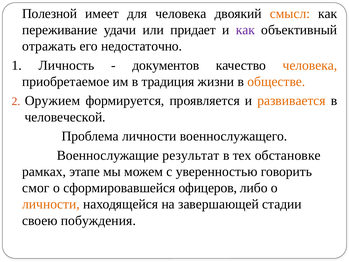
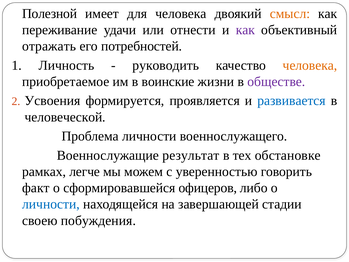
придает: придает -> отнести
недостаточно: недостаточно -> потребностей
документов: документов -> руководить
традиция: традиция -> воинские
обществе colour: orange -> purple
Оружием: Оружием -> Усвоения
развивается colour: orange -> blue
этапе: этапе -> легче
смог: смог -> факт
личности at (51, 204) colour: orange -> blue
